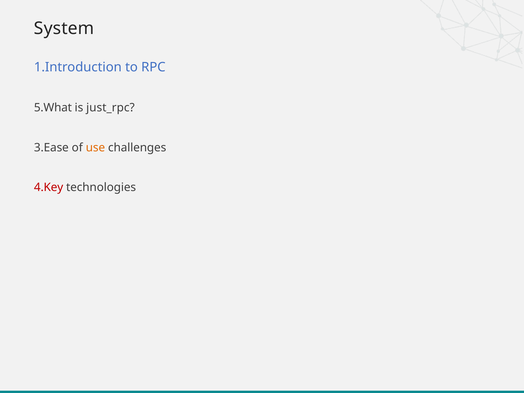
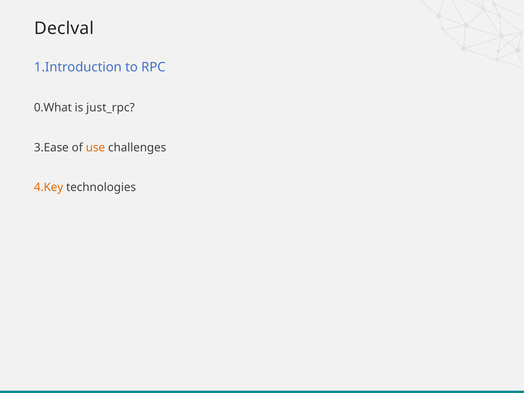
System: System -> Declval
5.What: 5.What -> 0.What
4.Key colour: red -> orange
